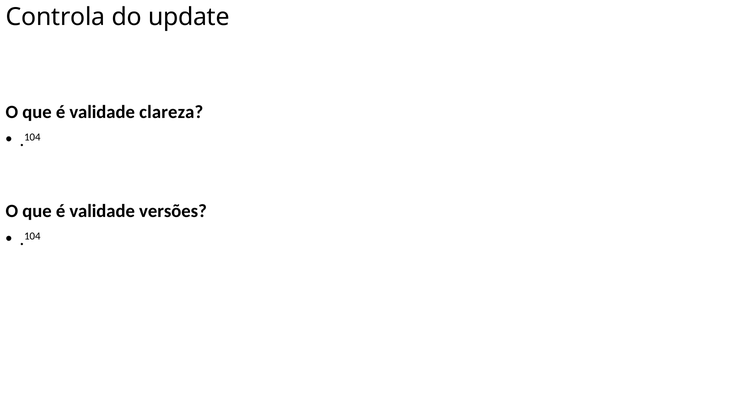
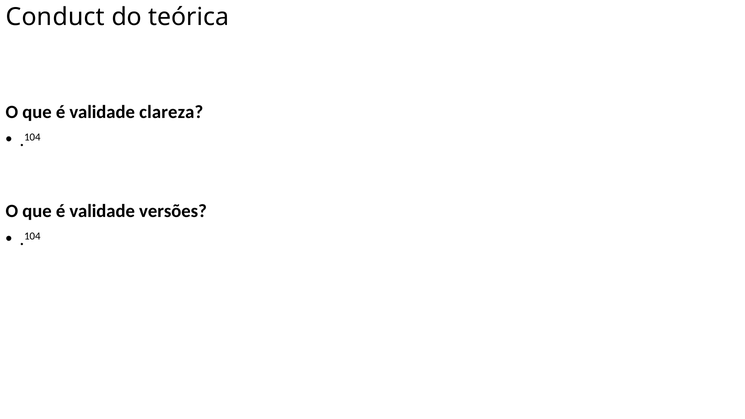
Controla: Controla -> Conduct
update: update -> teórica
